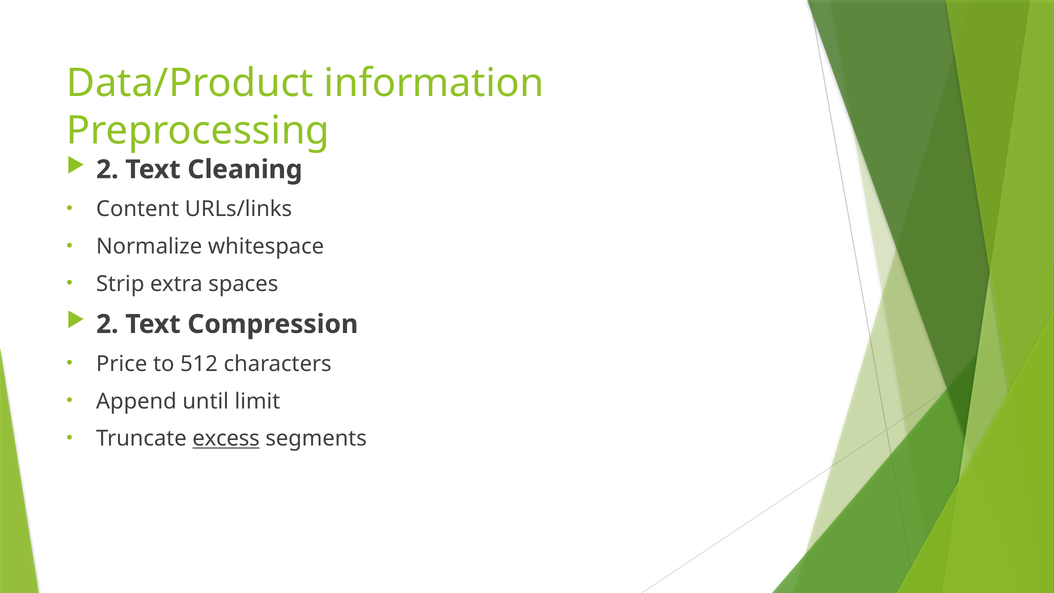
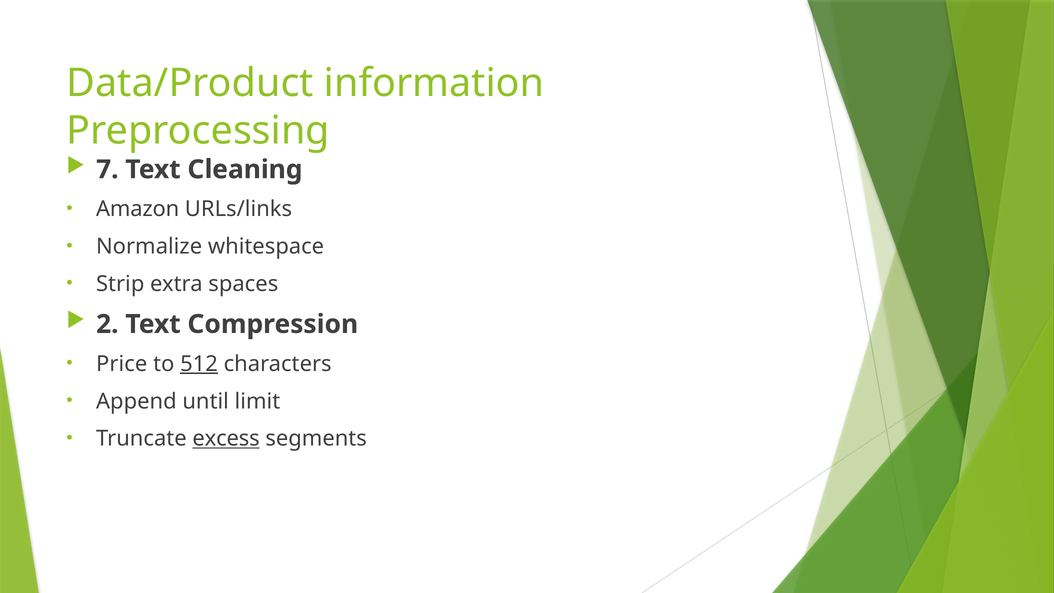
2 at (107, 170): 2 -> 7
Content: Content -> Amazon
512 underline: none -> present
